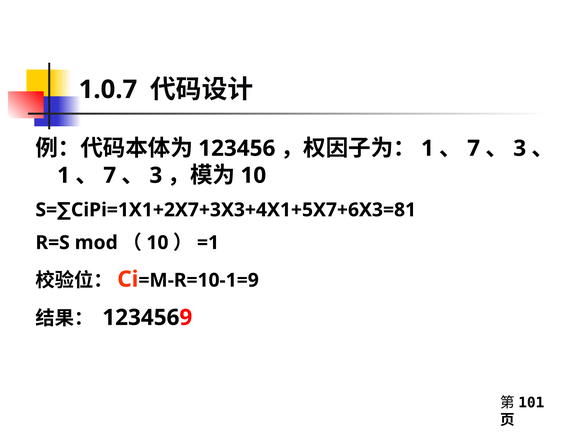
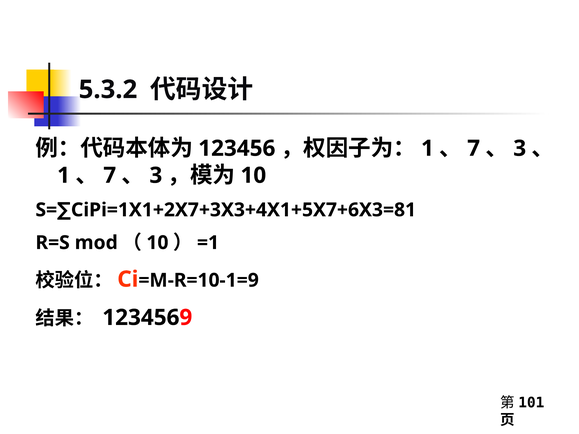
1.0.7: 1.0.7 -> 5.3.2
